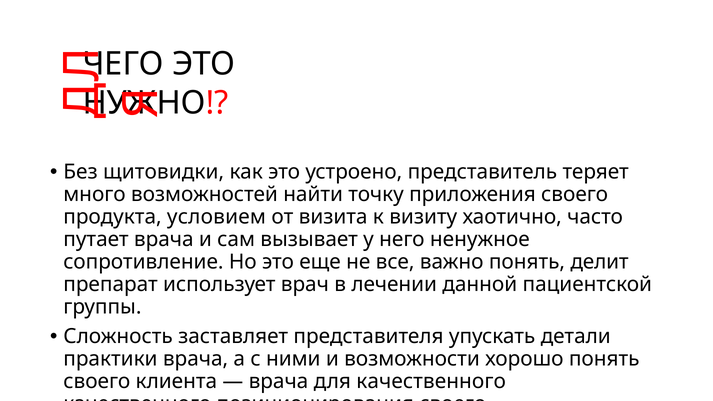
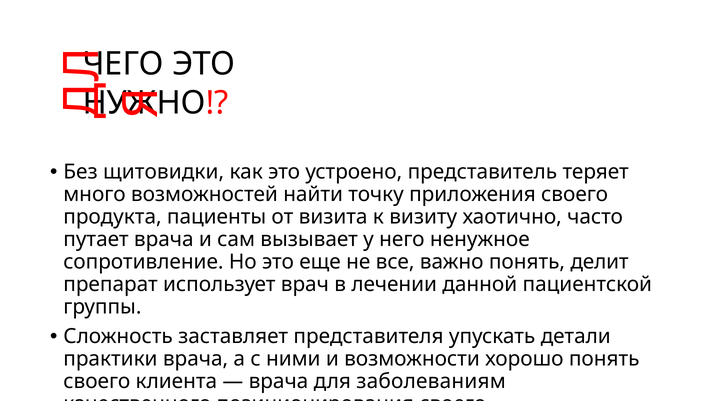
условием: условием -> пациенты
для качественного: качественного -> заболеваниям
